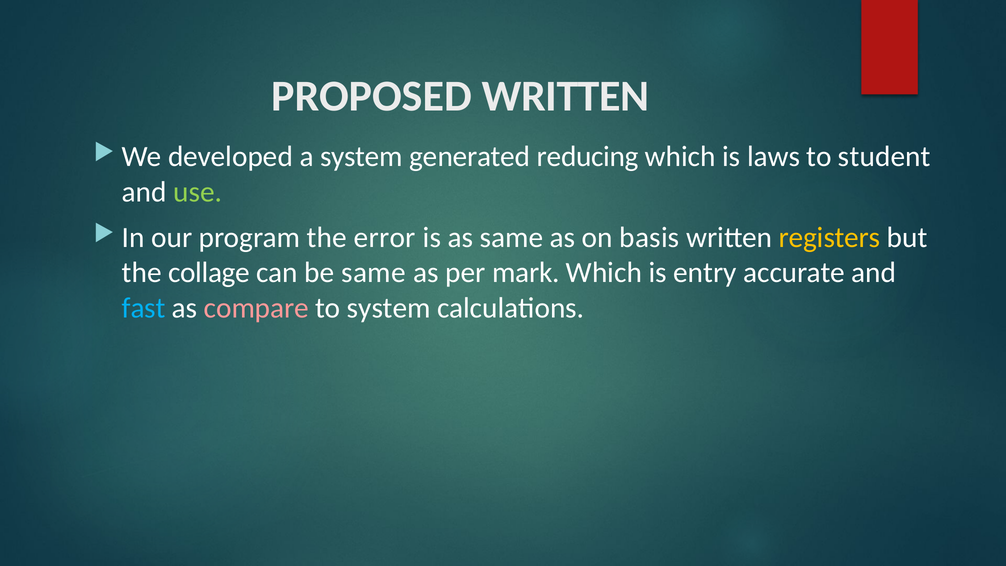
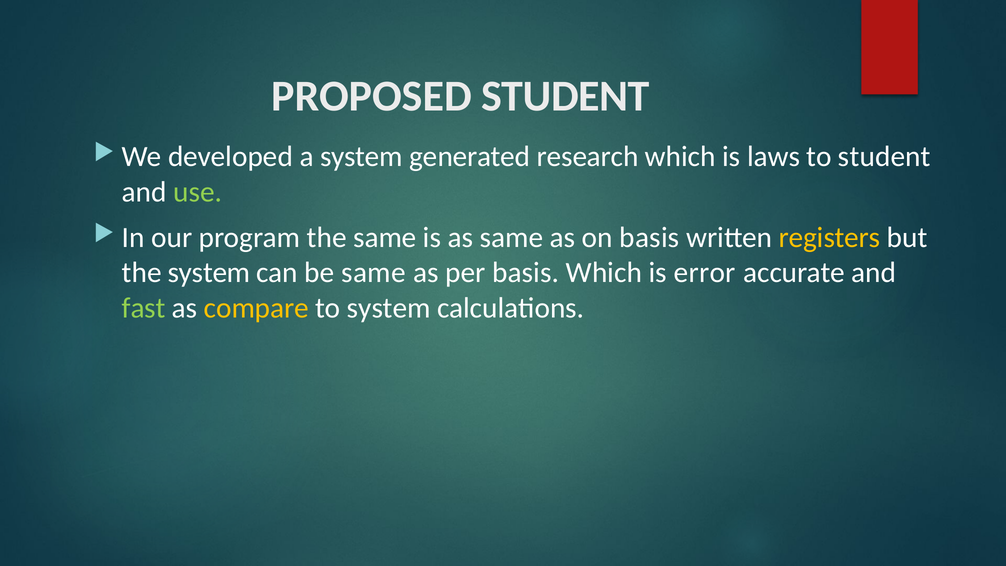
PROPOSED WRITTEN: WRITTEN -> STUDENT
reducing: reducing -> research
the error: error -> same
the collage: collage -> system
per mark: mark -> basis
entry: entry -> error
fast colour: light blue -> light green
compare colour: pink -> yellow
